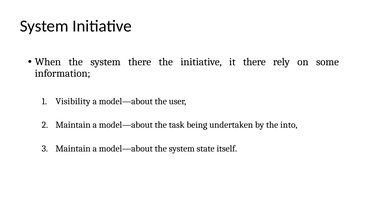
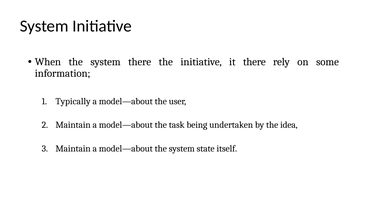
Visibility: Visibility -> Typically
into: into -> idea
